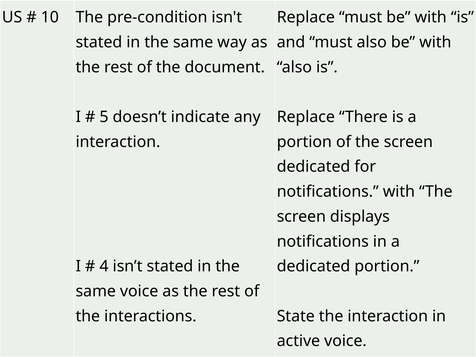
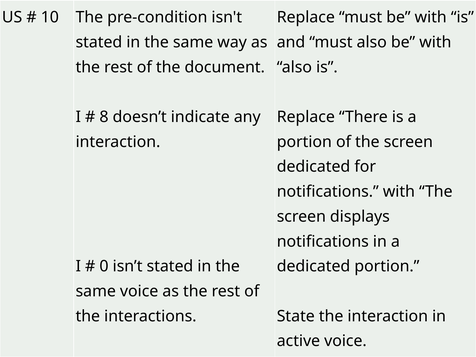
5: 5 -> 8
4: 4 -> 0
